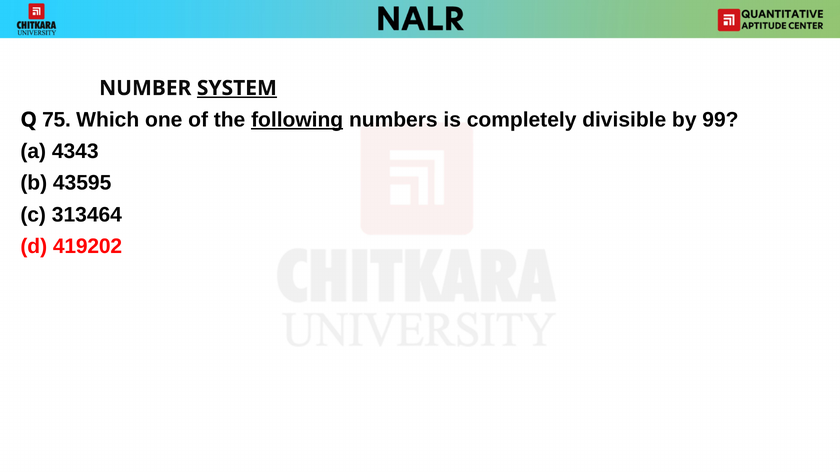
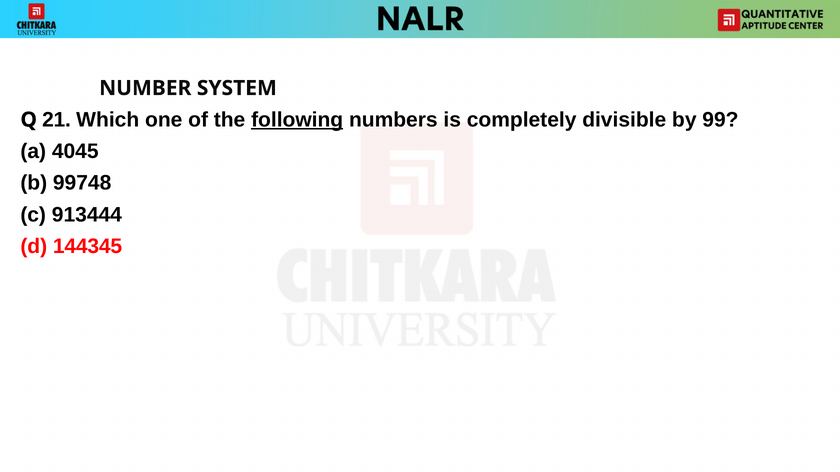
SYSTEM underline: present -> none
75: 75 -> 21
4343: 4343 -> 4045
43595: 43595 -> 99748
313464: 313464 -> 913444
419202: 419202 -> 144345
